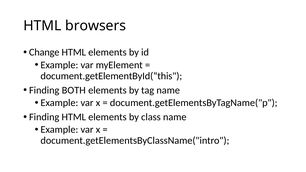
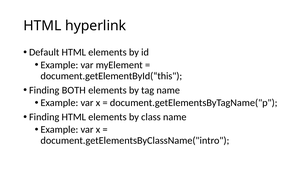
browsers: browsers -> hyperlink
Change: Change -> Default
